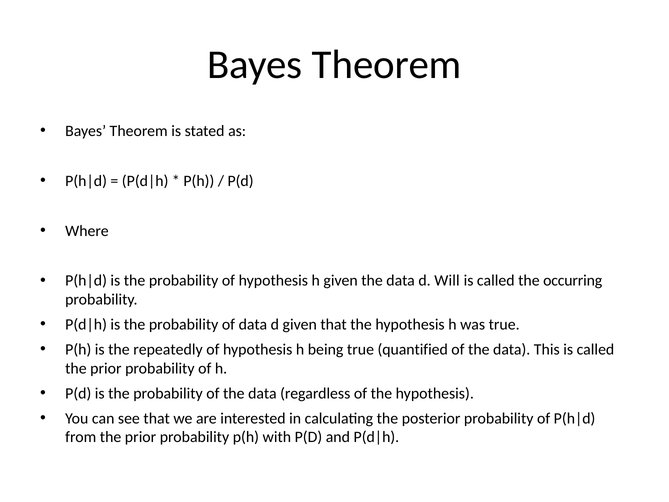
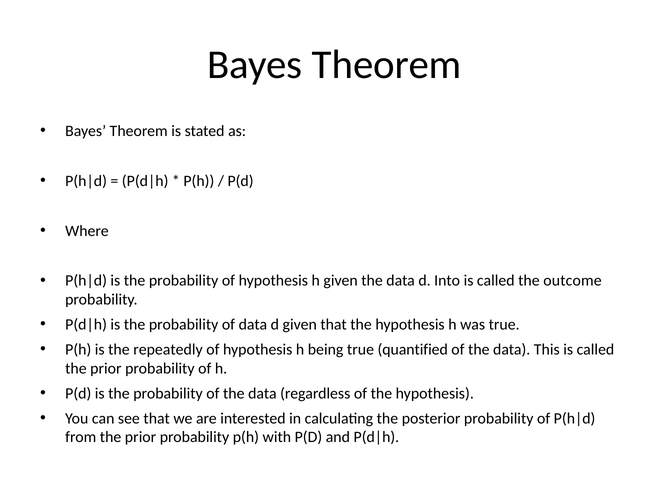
Will: Will -> Into
occurring: occurring -> outcome
